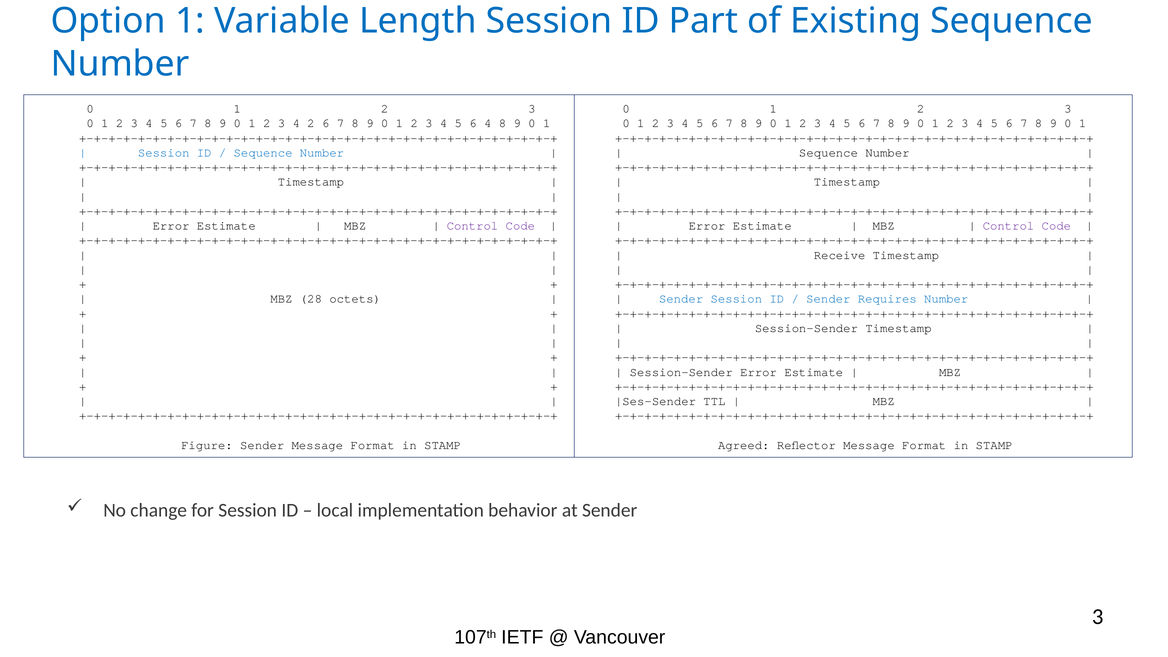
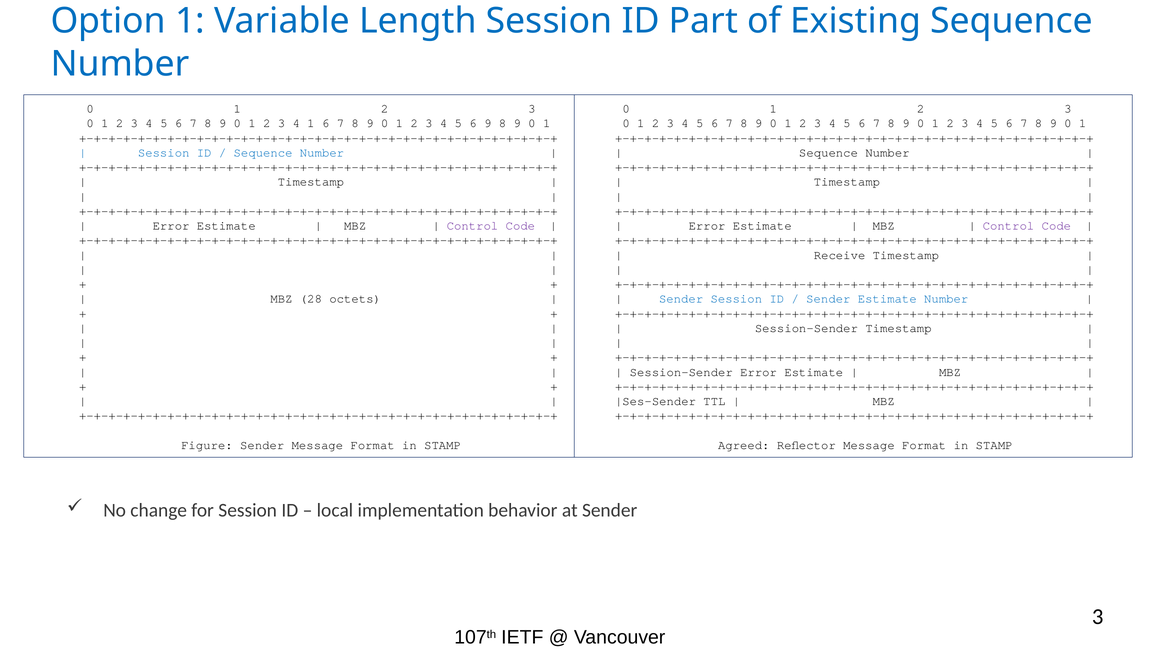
4 2: 2 -> 1
6 4: 4 -> 9
Sender Requires: Requires -> Estimate
